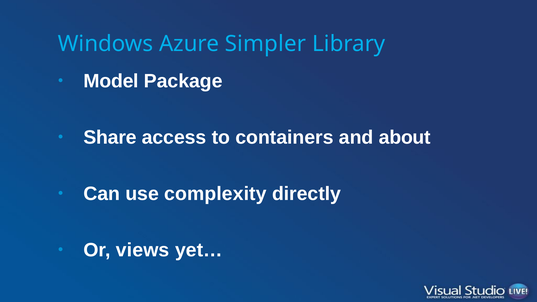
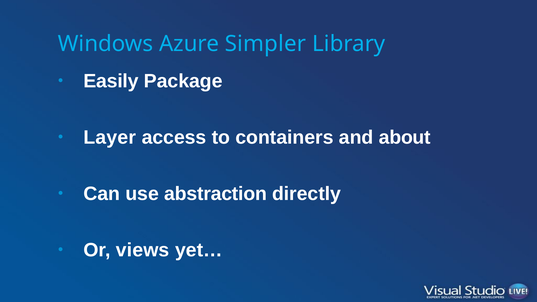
Model: Model -> Easily
Share: Share -> Layer
complexity: complexity -> abstraction
